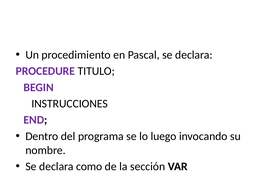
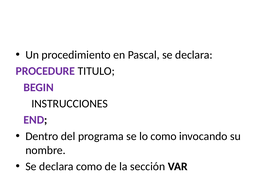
lo luego: luego -> como
